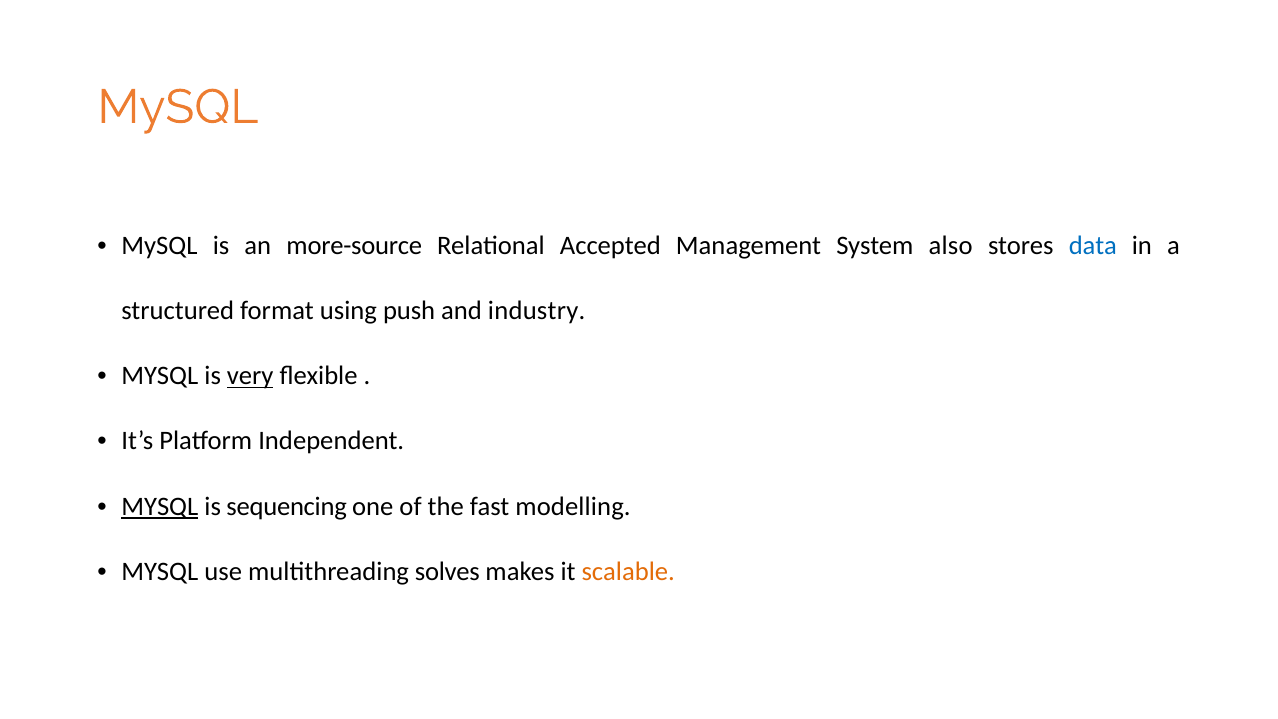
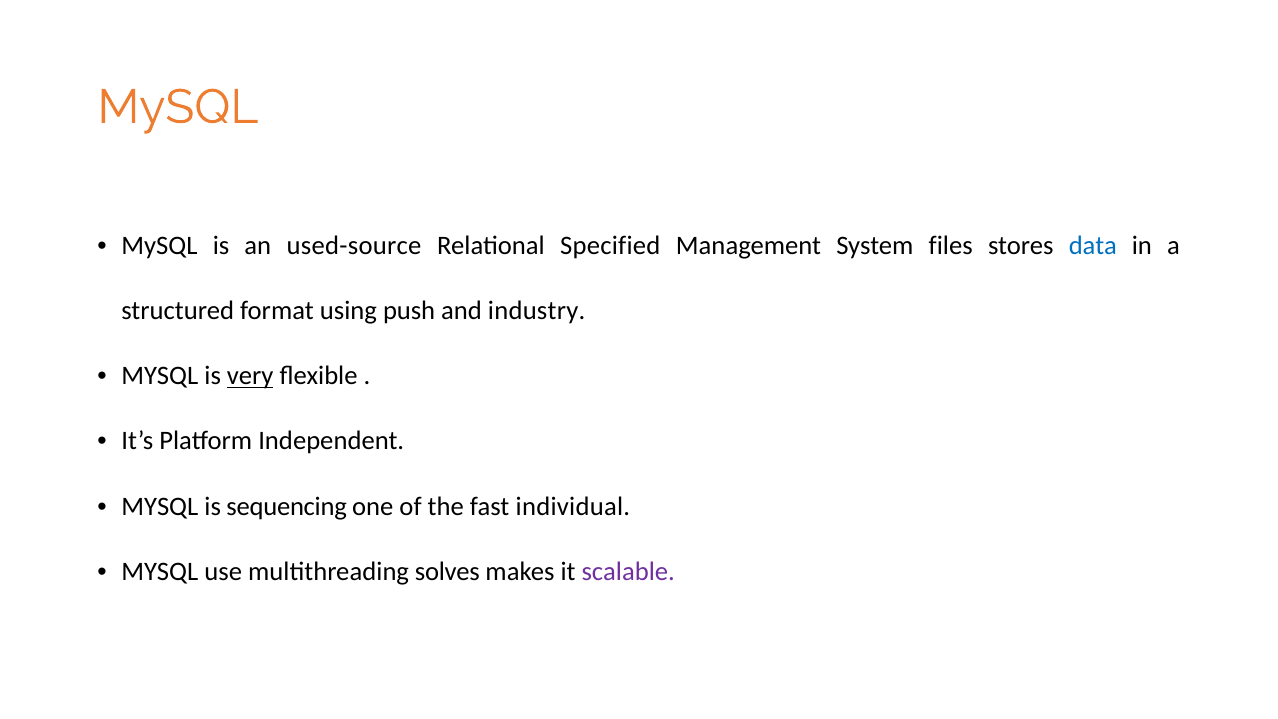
more-source: more-source -> used-source
Accepted: Accepted -> Specified
also: also -> files
MYSQL at (160, 506) underline: present -> none
modelling: modelling -> individual
scalable colour: orange -> purple
